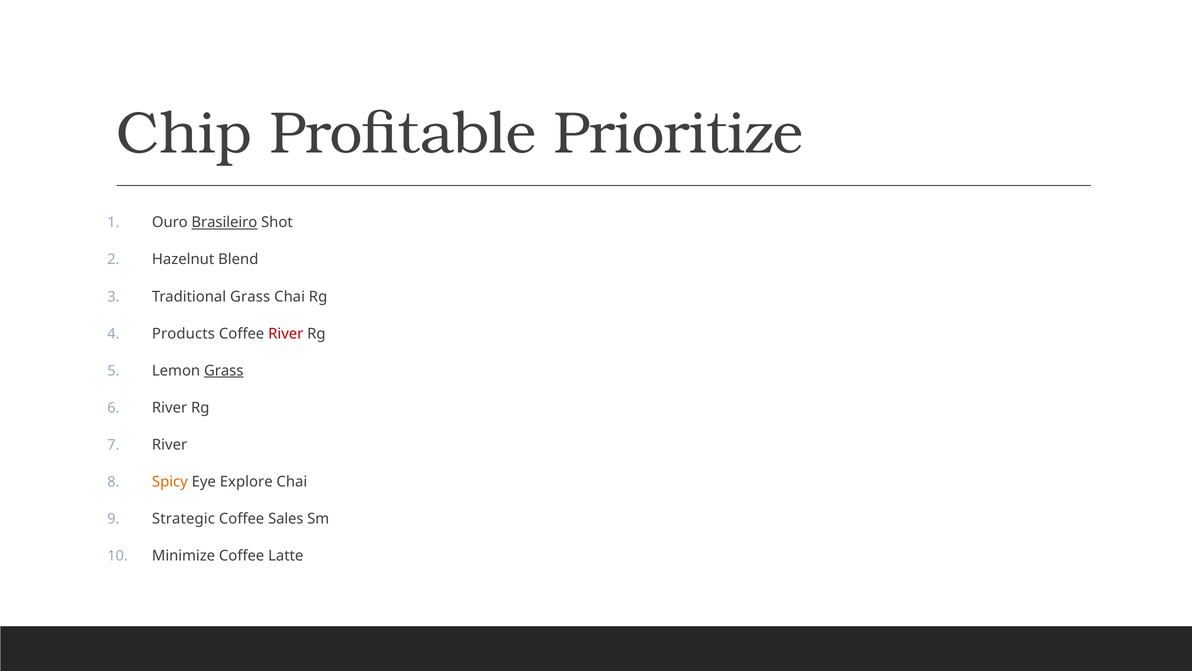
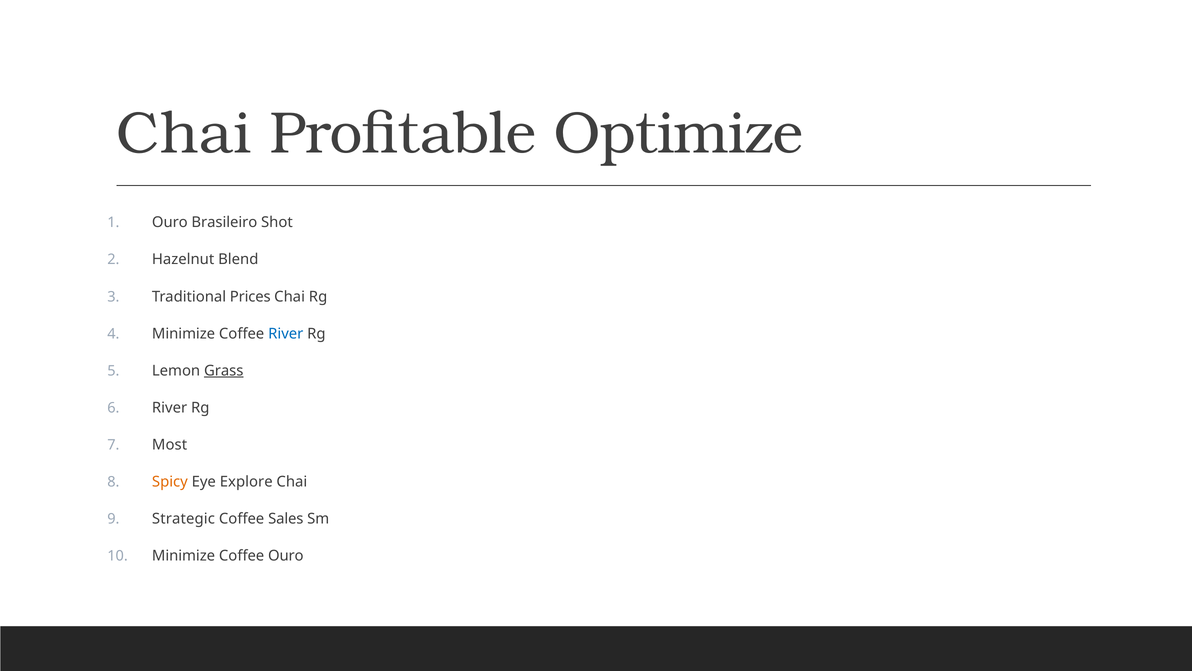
Chip at (184, 133): Chip -> Chai
Prioritize: Prioritize -> Optimize
Brasileiro underline: present -> none
Traditional Grass: Grass -> Prices
Products at (183, 333): Products -> Minimize
River at (286, 333) colour: red -> blue
River at (170, 444): River -> Most
Coffee Latte: Latte -> Ouro
